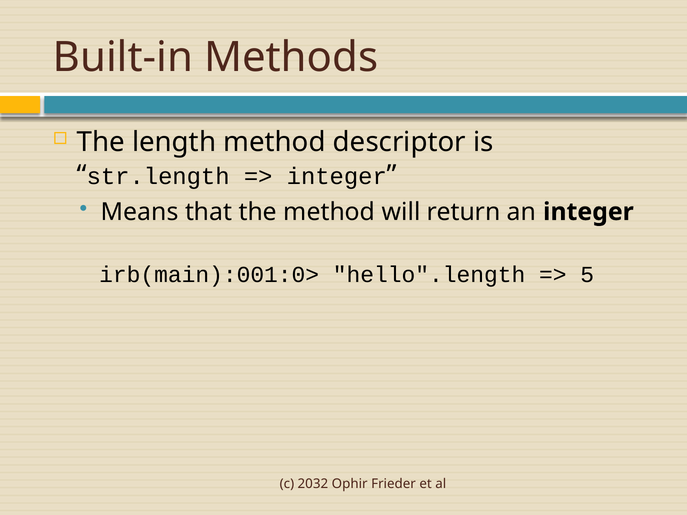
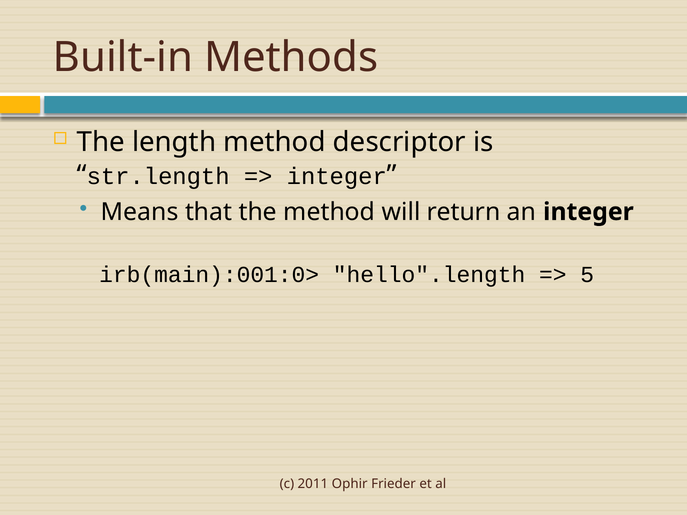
2032: 2032 -> 2011
